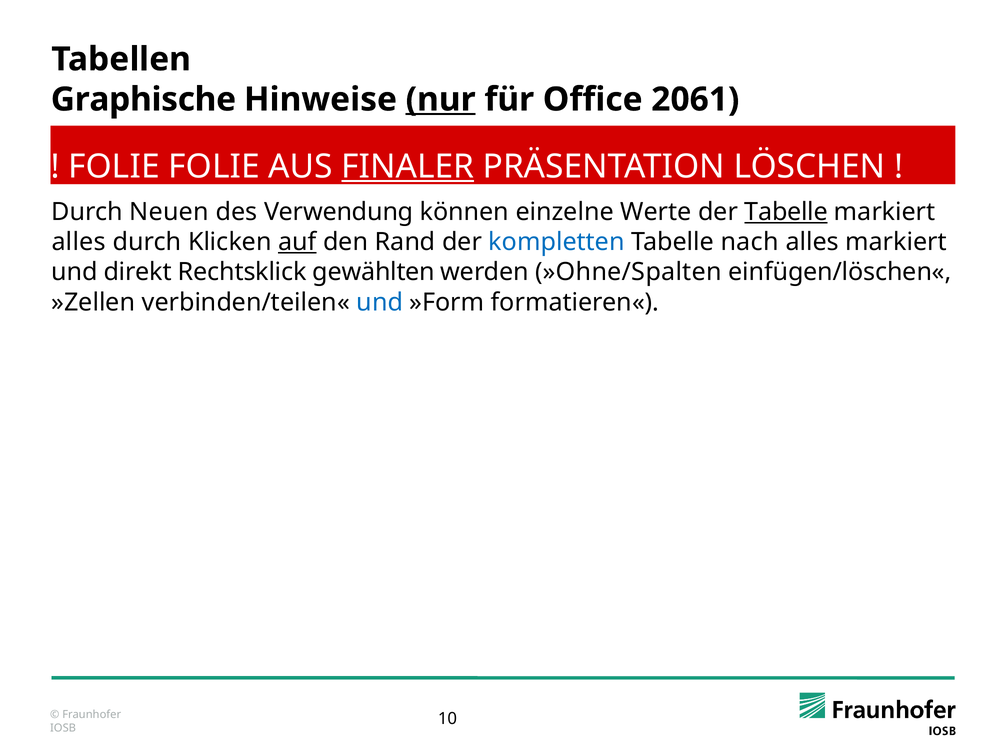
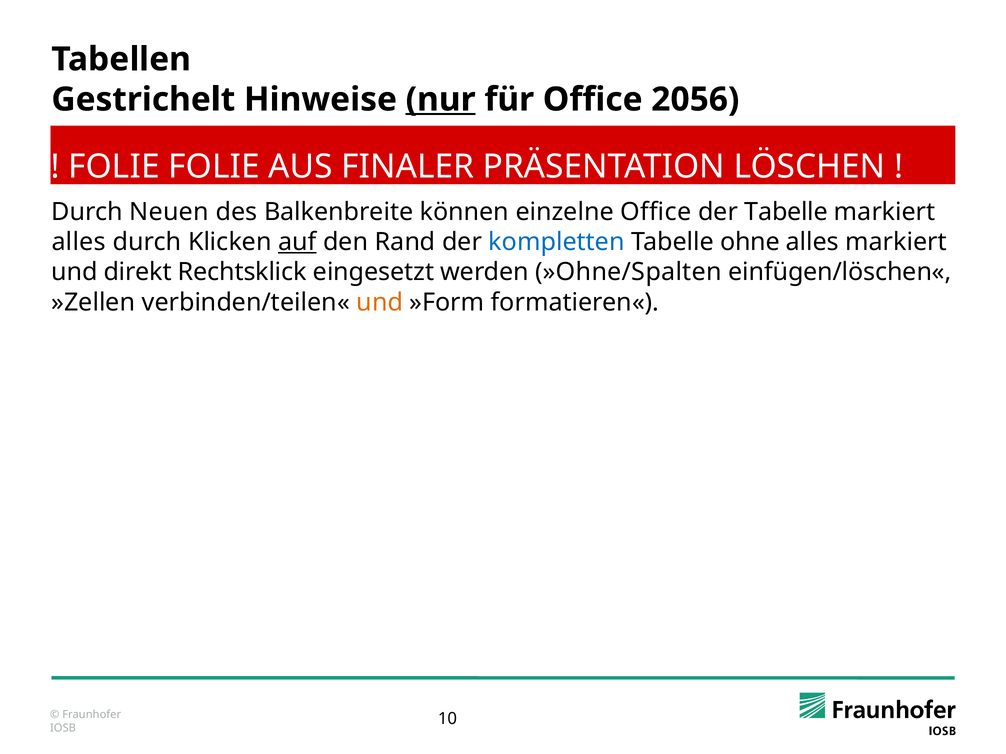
Graphische: Graphische -> Gestrichelt
2061: 2061 -> 2056
FINALER underline: present -> none
Verwendung: Verwendung -> Balkenbreite
einzelne Werte: Werte -> Office
Tabelle at (786, 212) underline: present -> none
nach: nach -> ohne
gewählten: gewählten -> eingesetzt
und at (380, 302) colour: blue -> orange
